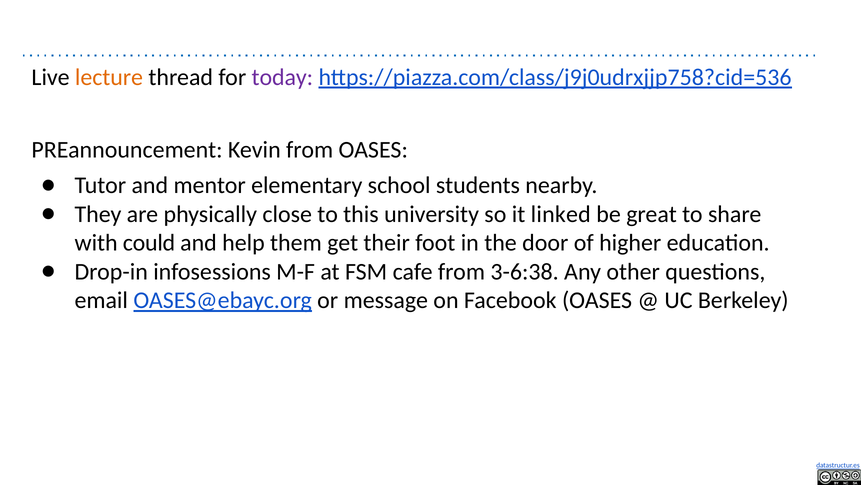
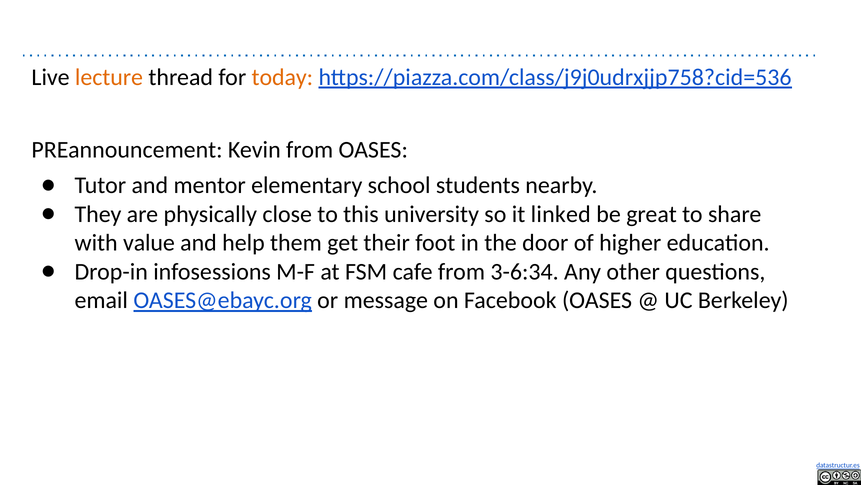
today colour: purple -> orange
could: could -> value
3-6:38: 3-6:38 -> 3-6:34
